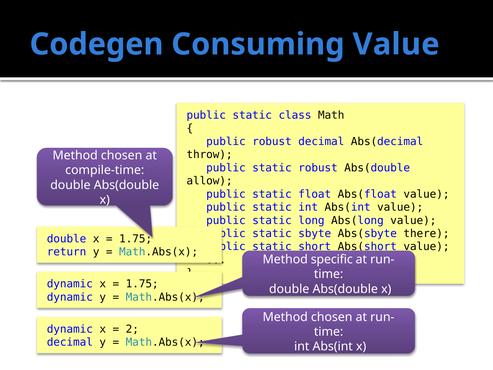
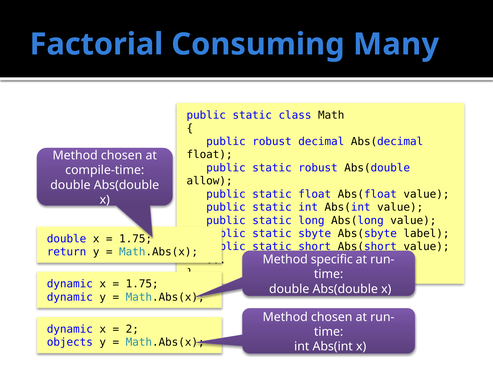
Codegen: Codegen -> Factorial
Consuming Value: Value -> Many
throw at (210, 155): throw -> float
there: there -> label
decimal at (70, 342): decimal -> objects
